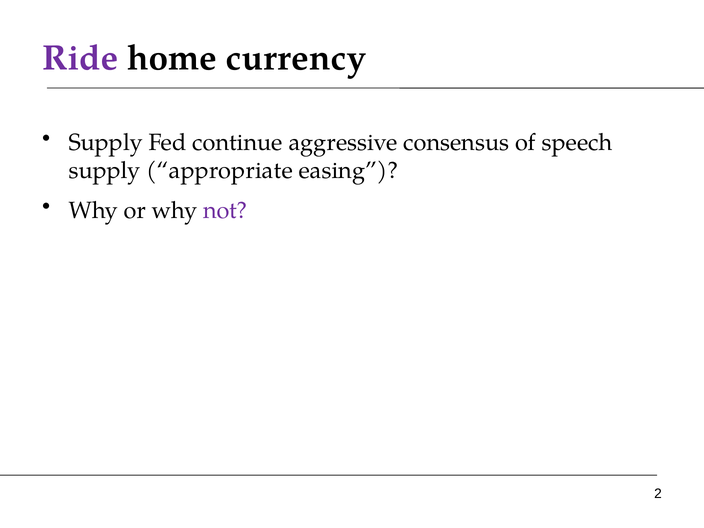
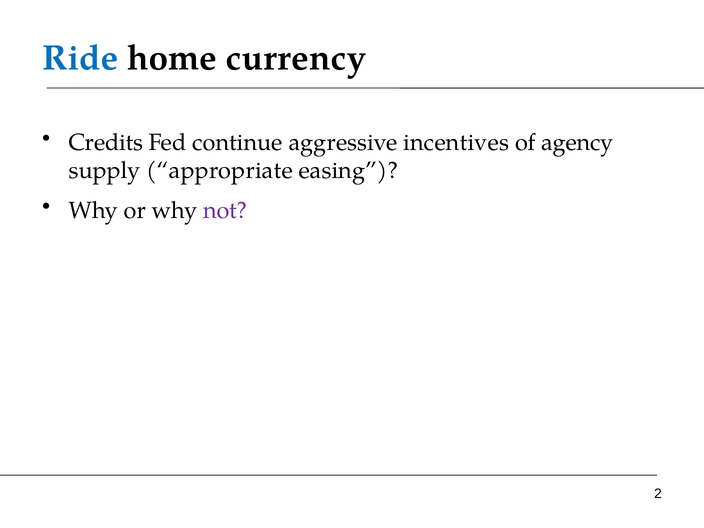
Ride colour: purple -> blue
Supply at (106, 142): Supply -> Credits
consensus: consensus -> incentives
speech: speech -> agency
